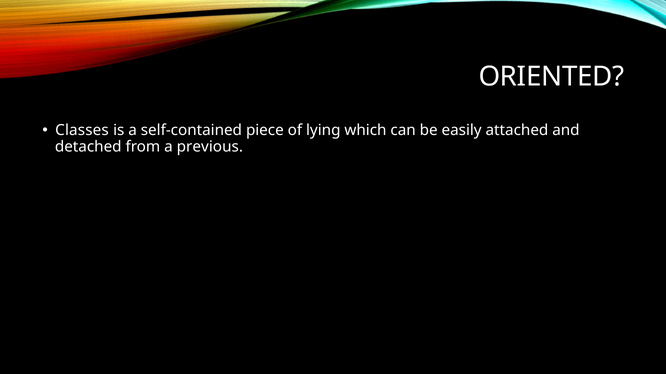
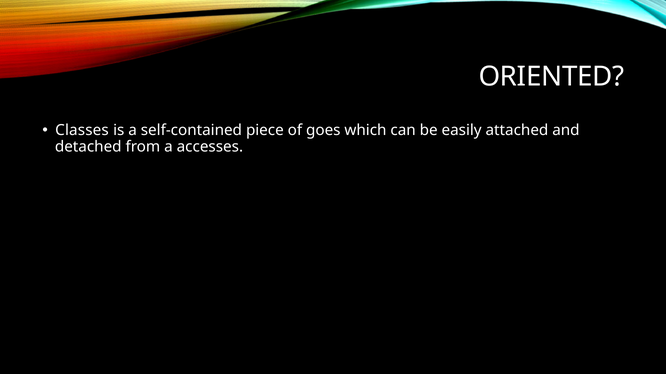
lying: lying -> goes
previous: previous -> accesses
